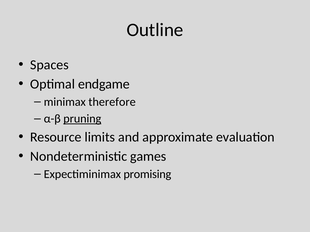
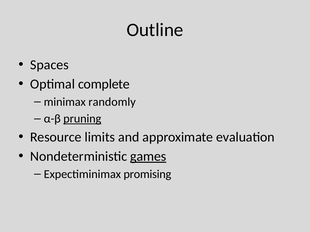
endgame: endgame -> complete
therefore: therefore -> randomly
games underline: none -> present
